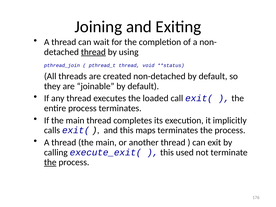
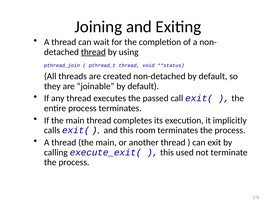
loaded: loaded -> passed
maps: maps -> room
the at (50, 162) underline: present -> none
